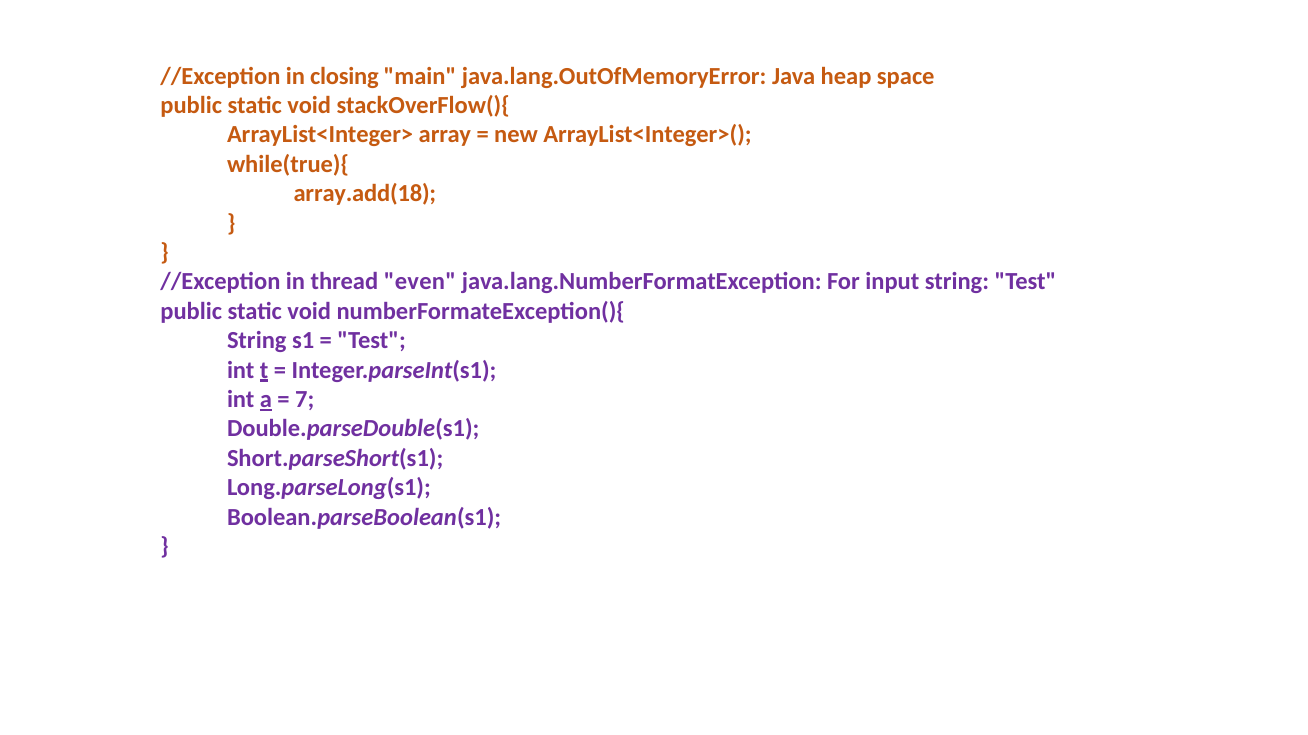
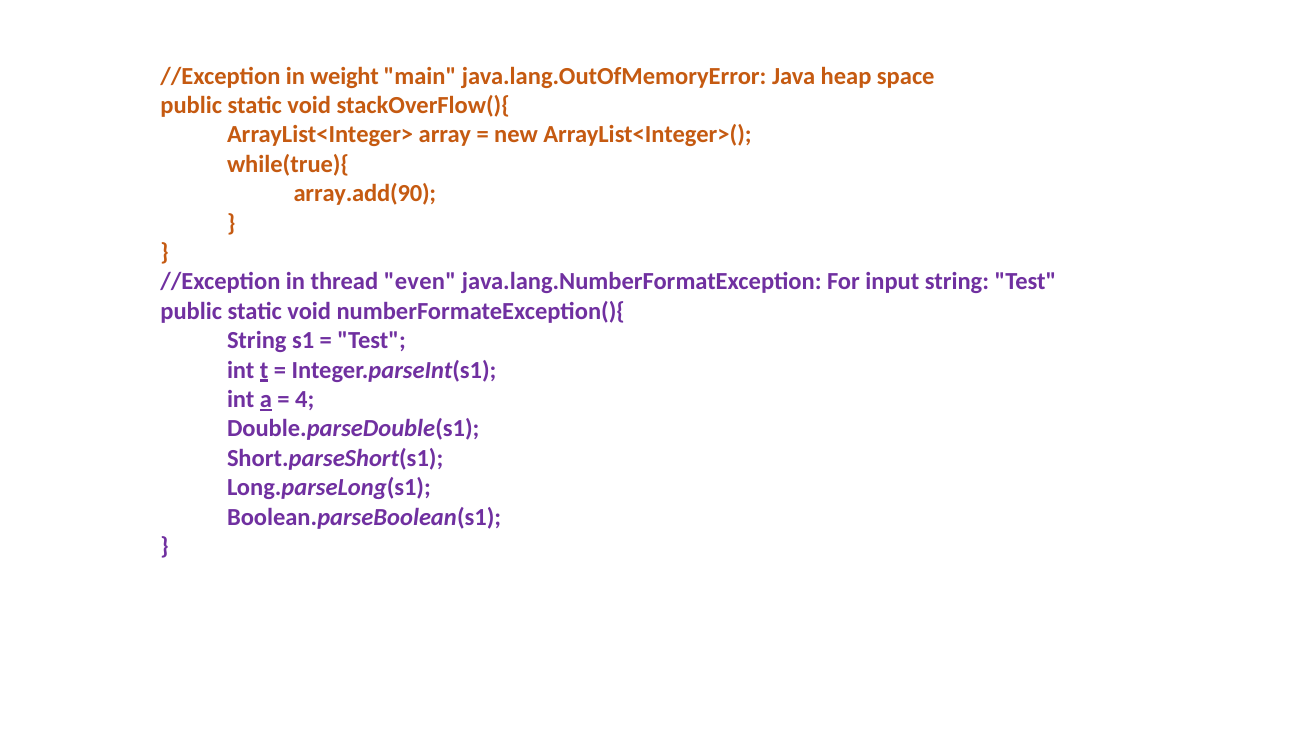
closing: closing -> weight
array.add(18: array.add(18 -> array.add(90
7: 7 -> 4
